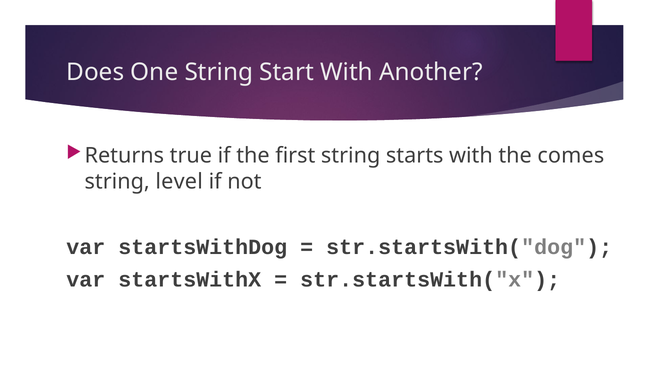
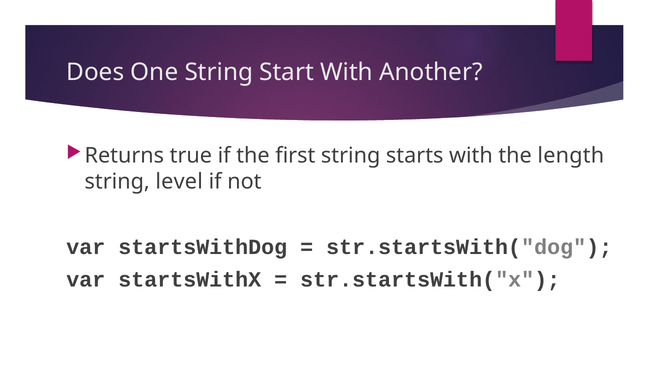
comes: comes -> length
